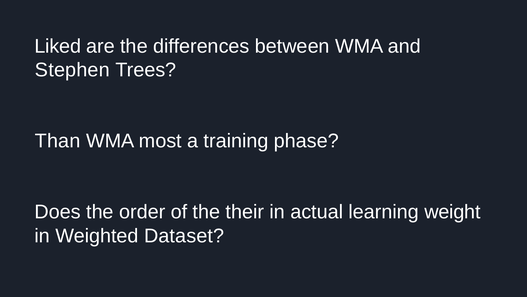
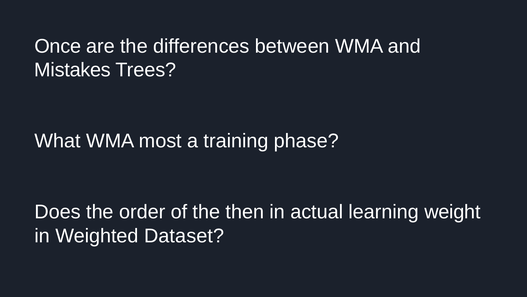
Liked: Liked -> Once
Stephen: Stephen -> Mistakes
Than: Than -> What
their: their -> then
